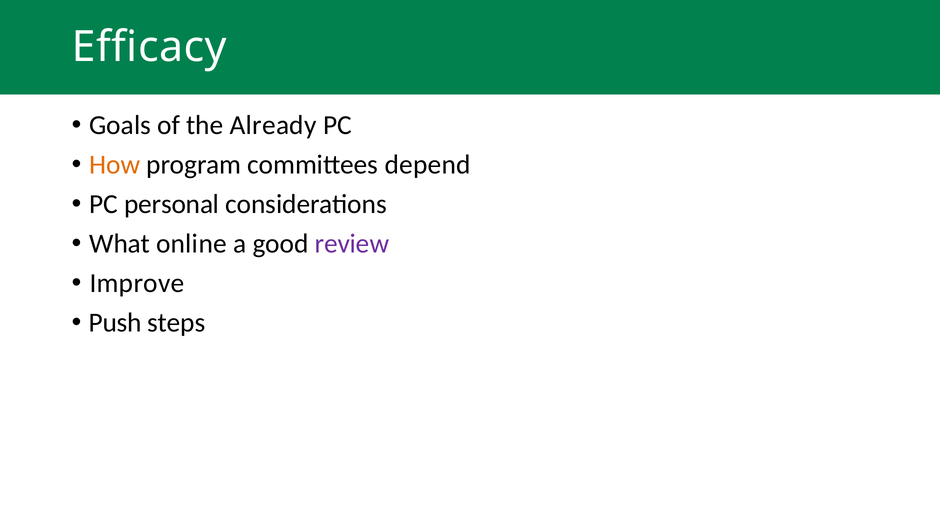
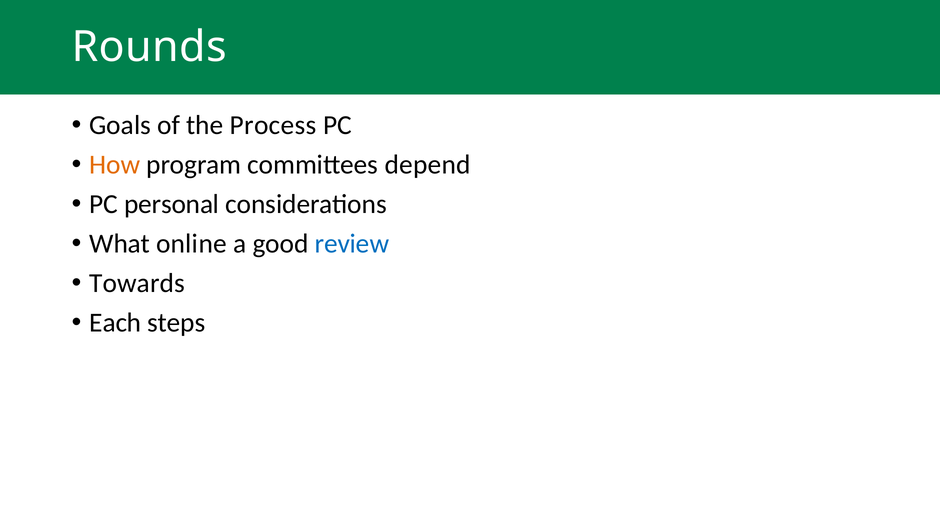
Efficacy: Efficacy -> Rounds
Already: Already -> Process
review colour: purple -> blue
Improve: Improve -> Towards
Push: Push -> Each
